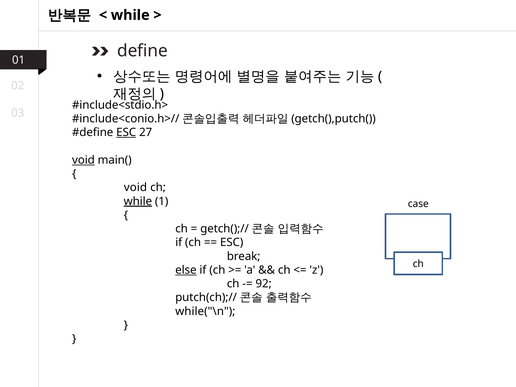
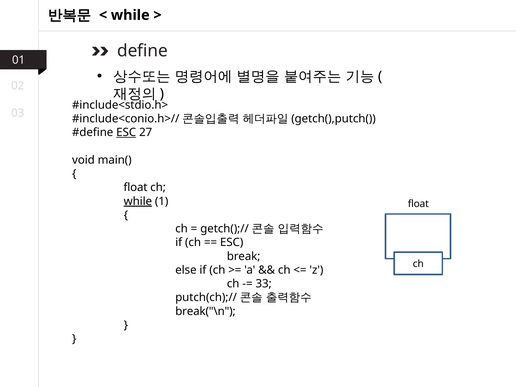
void at (83, 160) underline: present -> none
void at (135, 187): void -> float
case at (418, 204): case -> float
else underline: present -> none
92: 92 -> 33
while("\n: while("\n -> break("\n
